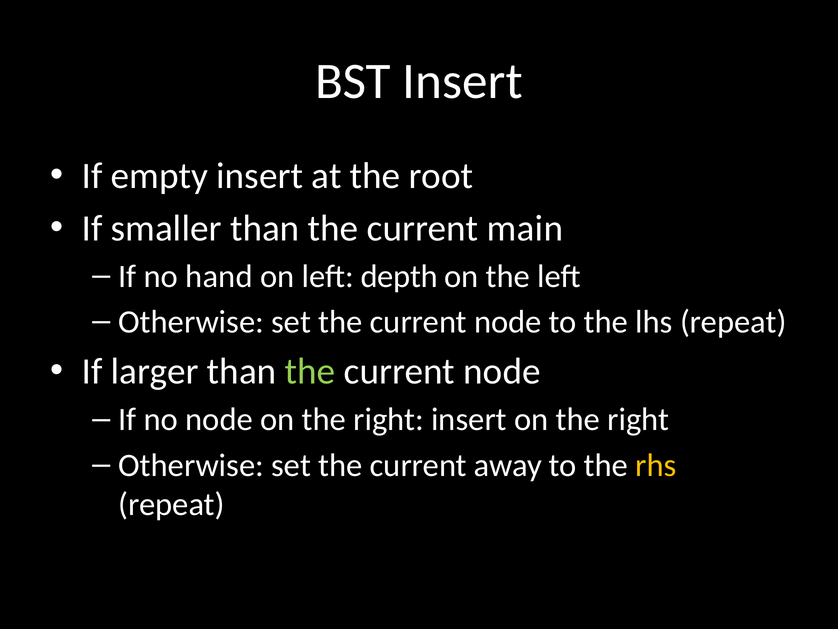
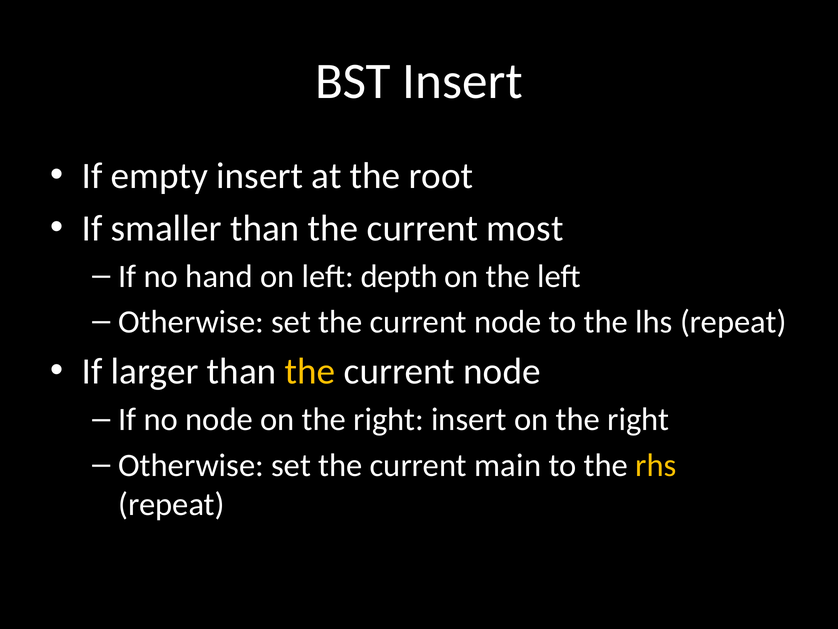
main: main -> most
the at (310, 371) colour: light green -> yellow
away: away -> main
